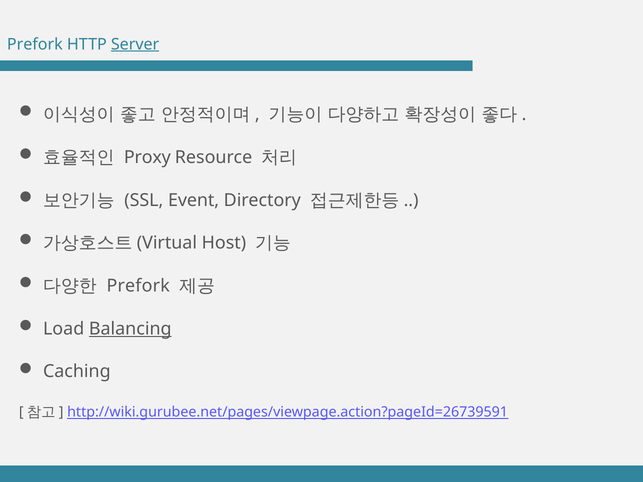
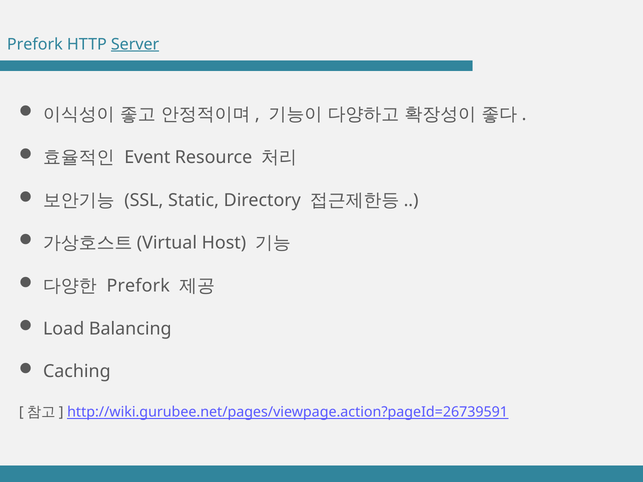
Proxy: Proxy -> Event
Event: Event -> Static
Balancing underline: present -> none
